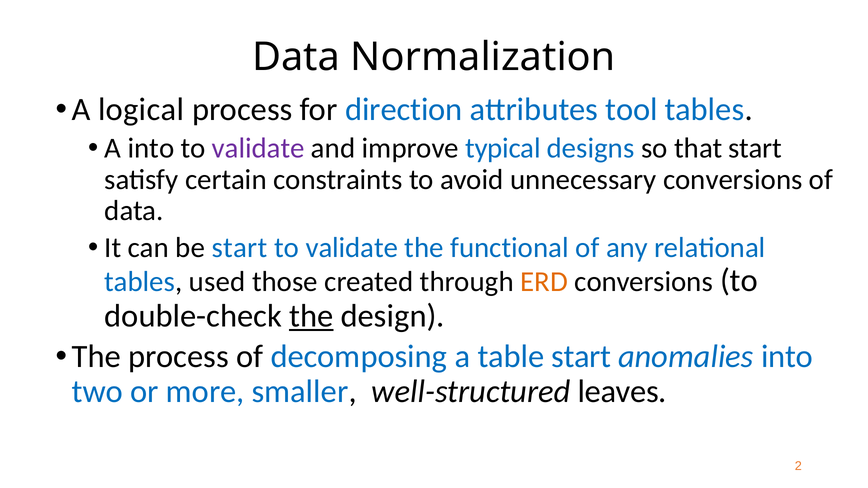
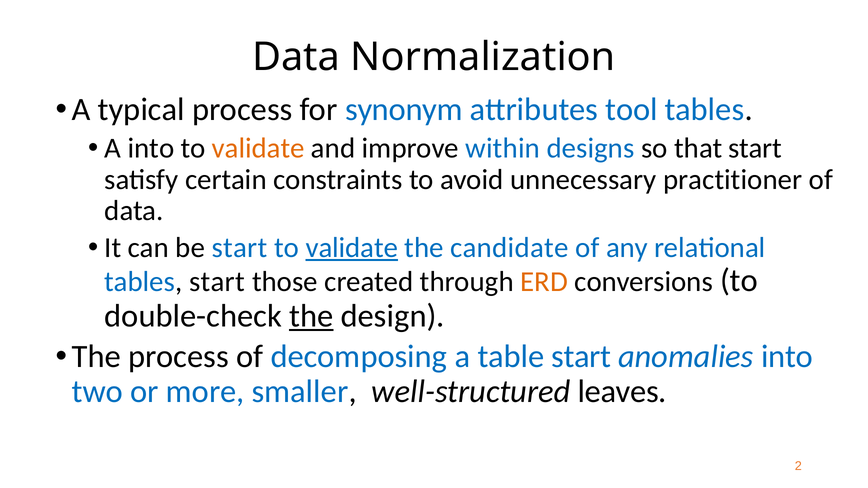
logical: logical -> typical
direction: direction -> synonym
validate at (258, 148) colour: purple -> orange
typical: typical -> within
unnecessary conversions: conversions -> practitioner
validate at (352, 248) underline: none -> present
functional: functional -> candidate
tables used: used -> start
